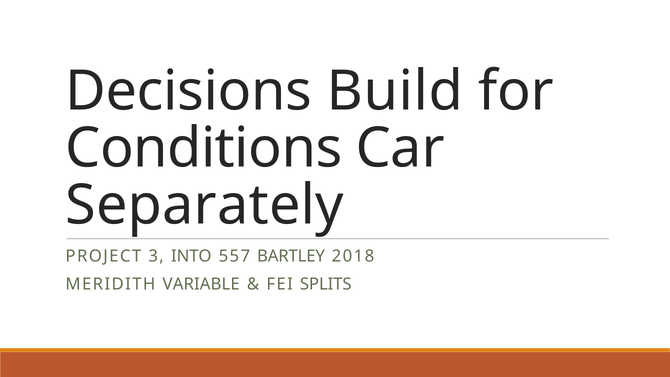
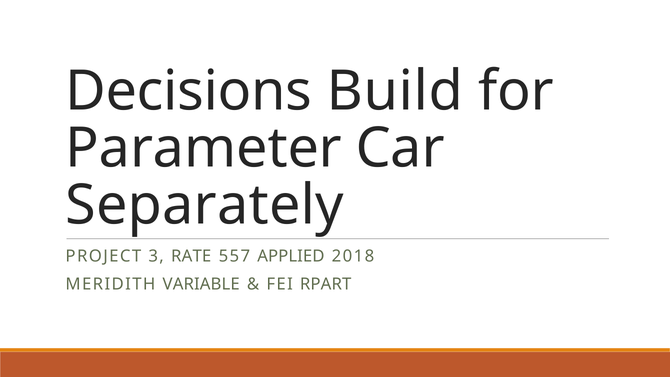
Conditions: Conditions -> Parameter
INTO: INTO -> RATE
BARTLEY: BARTLEY -> APPLIED
SPLITS: SPLITS -> RPART
